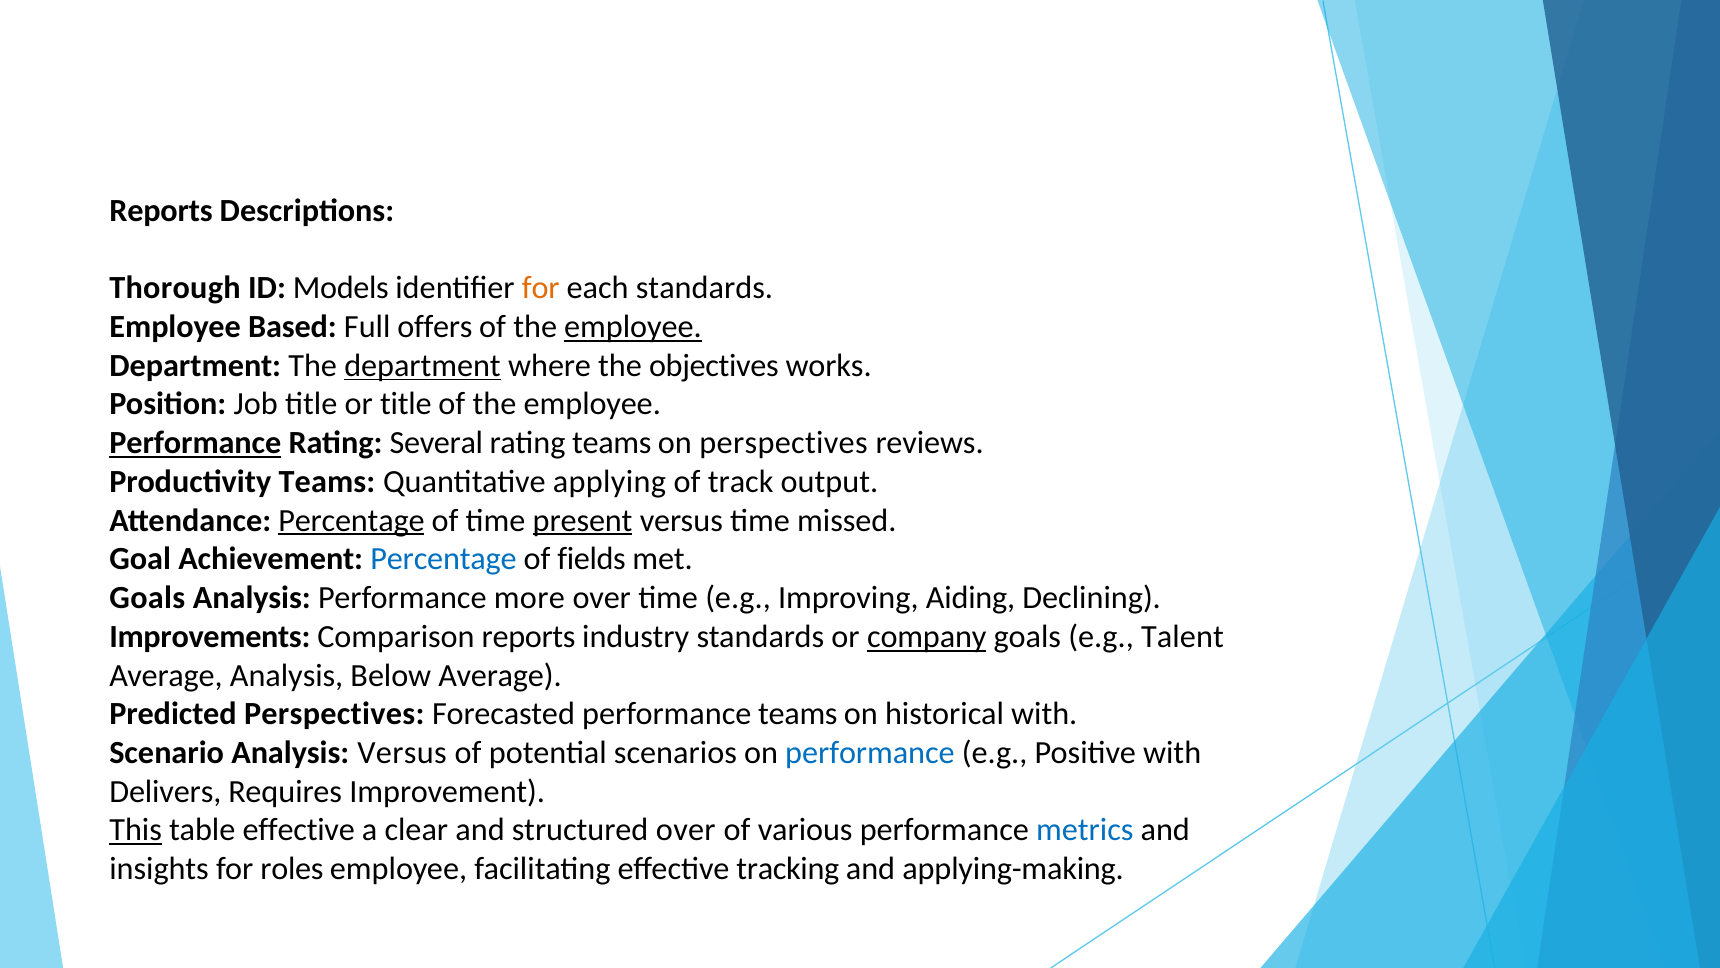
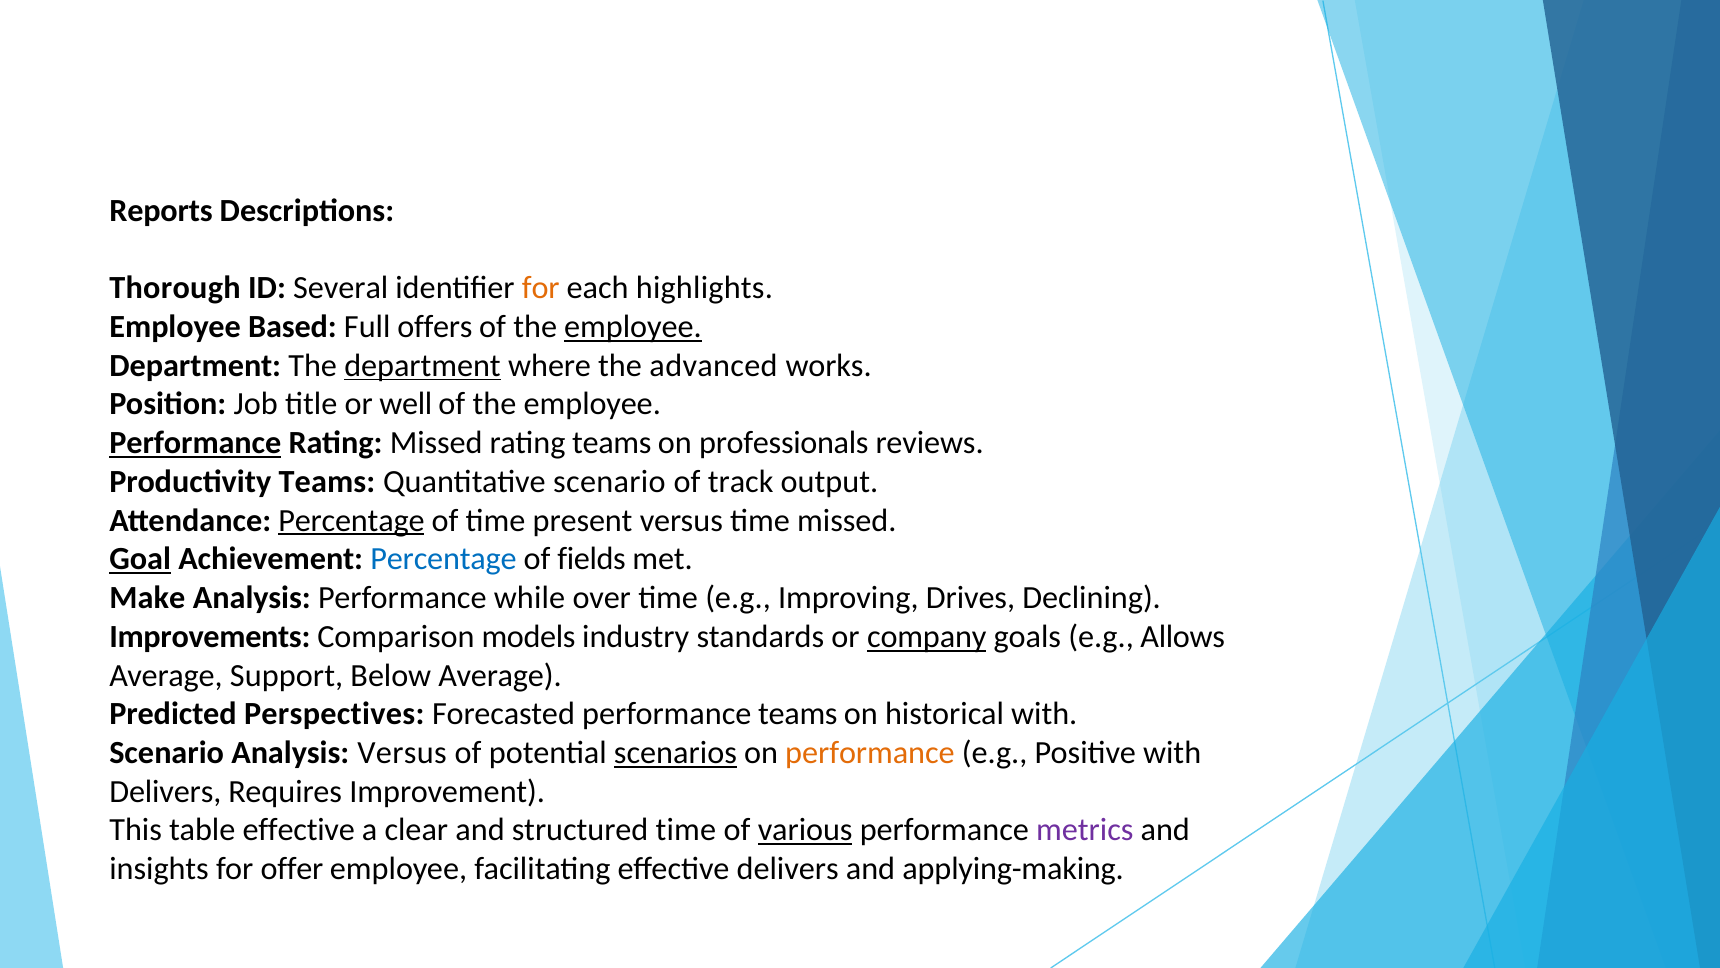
Models: Models -> Several
each standards: standards -> highlights
objectives: objectives -> advanced
or title: title -> well
Rating Several: Several -> Missed
on perspectives: perspectives -> professionals
Quantitative applying: applying -> scenario
present underline: present -> none
Goal underline: none -> present
Goals at (147, 598): Goals -> Make
more: more -> while
Aiding: Aiding -> Drives
Comparison reports: reports -> models
Talent: Talent -> Allows
Average Analysis: Analysis -> Support
scenarios underline: none -> present
performance at (870, 752) colour: blue -> orange
This underline: present -> none
structured over: over -> time
various underline: none -> present
metrics colour: blue -> purple
roles: roles -> offer
effective tracking: tracking -> delivers
